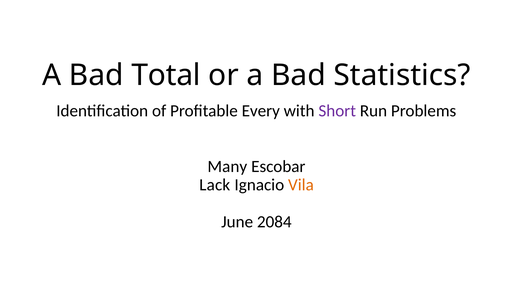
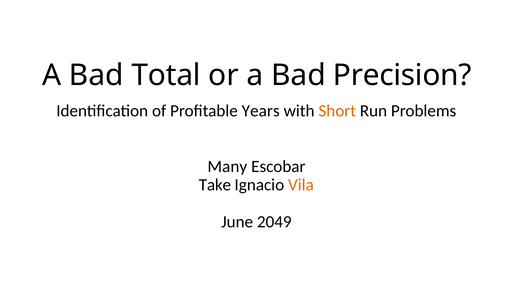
Statistics: Statistics -> Precision
Every: Every -> Years
Short colour: purple -> orange
Lack: Lack -> Take
2084: 2084 -> 2049
